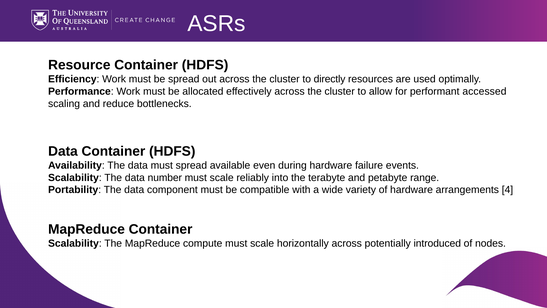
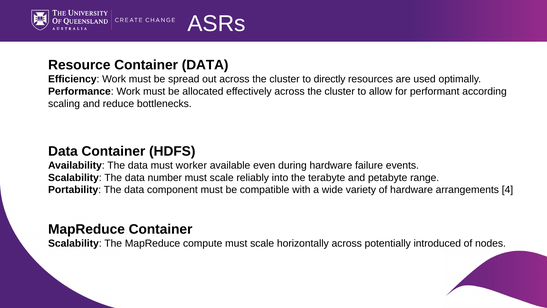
Resource Container HDFS: HDFS -> DATA
accessed: accessed -> according
must spread: spread -> worker
